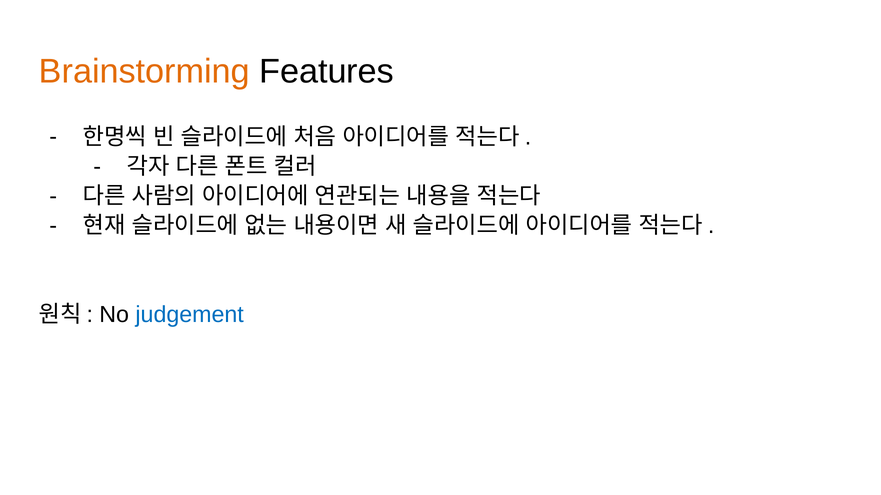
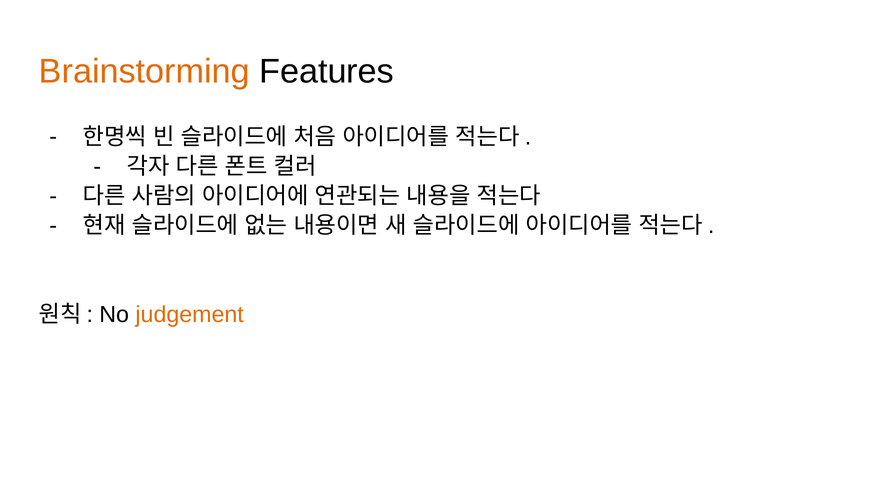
judgement colour: blue -> orange
